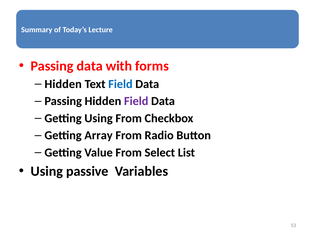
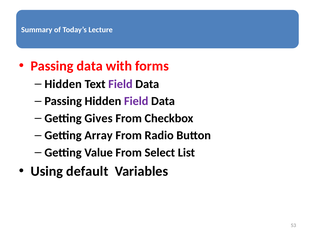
Field at (120, 84) colour: blue -> purple
Getting Using: Using -> Gives
passive: passive -> default
